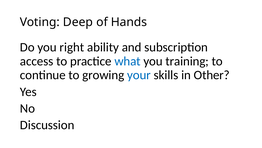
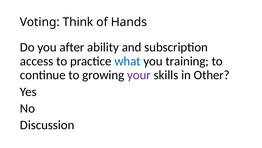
Deep: Deep -> Think
right: right -> after
your colour: blue -> purple
